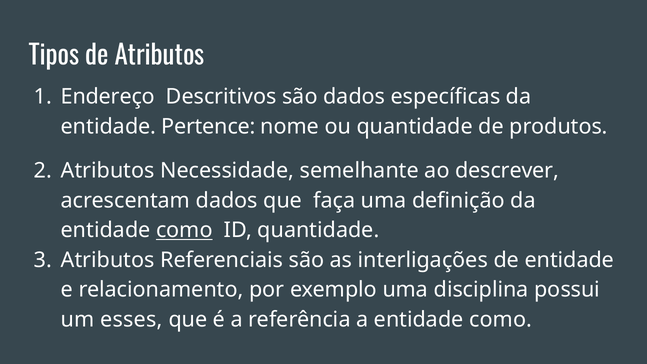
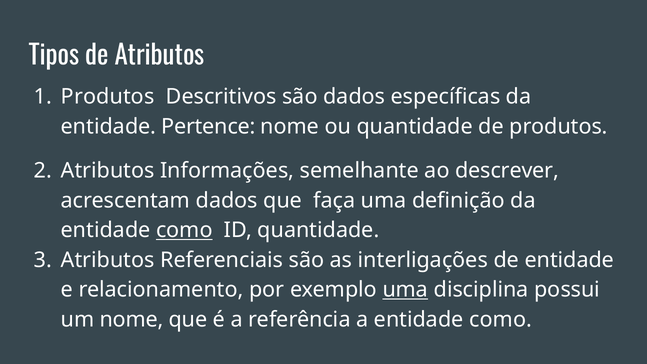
Endereço at (108, 97): Endereço -> Produtos
Necessidade: Necessidade -> Informações
uma at (405, 290) underline: none -> present
um esses: esses -> nome
